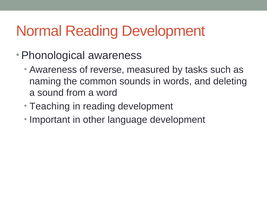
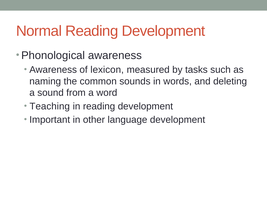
reverse: reverse -> lexicon
